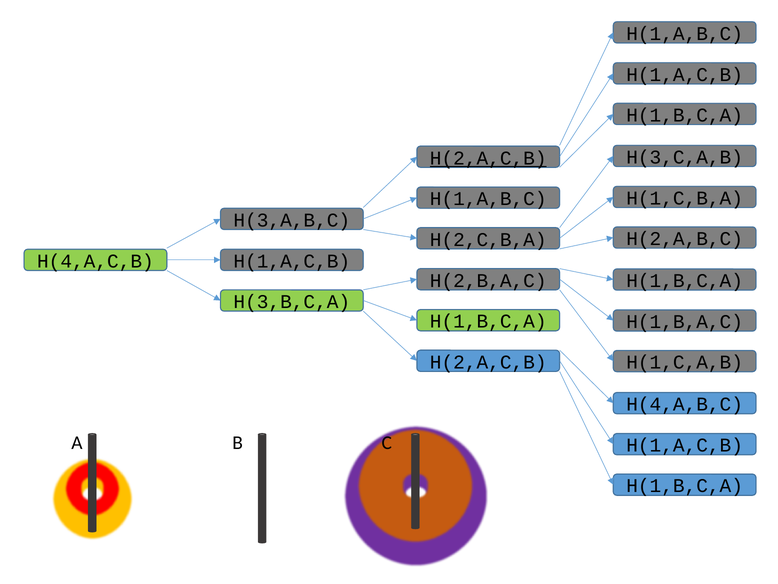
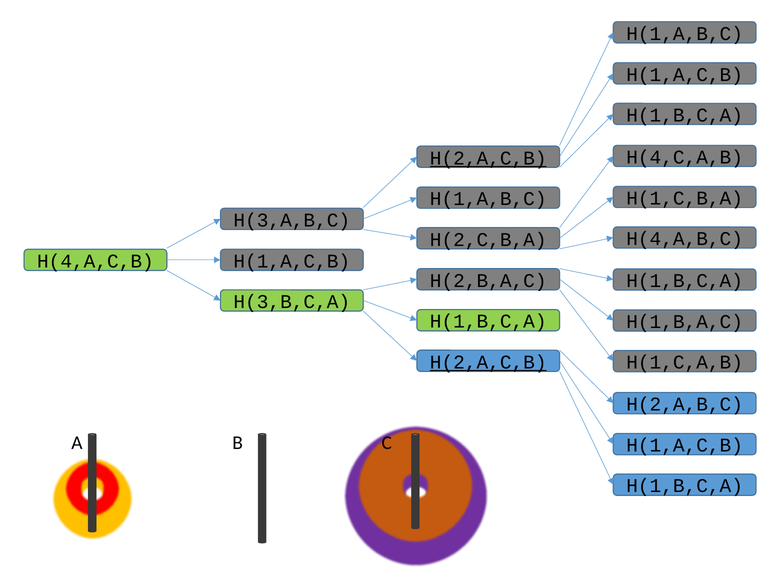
H(3,C,A,B: H(3,C,A,B -> H(4,C,A,B
H(2,A,B,C: H(2,A,B,C -> H(4,A,B,C
H(2,A,C,B at (488, 362) underline: none -> present
H(4,A,B,C: H(4,A,B,C -> H(2,A,B,C
